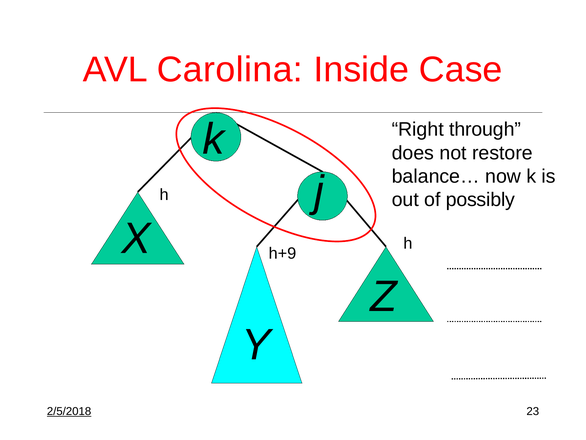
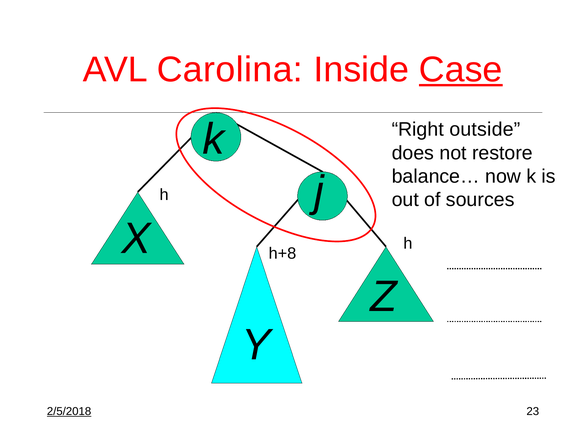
Case underline: none -> present
through: through -> outside
possibly: possibly -> sources
h+9: h+9 -> h+8
